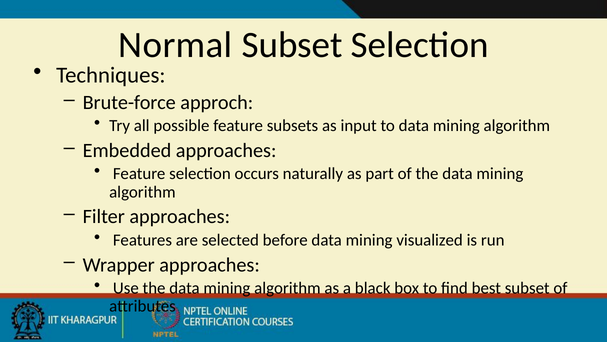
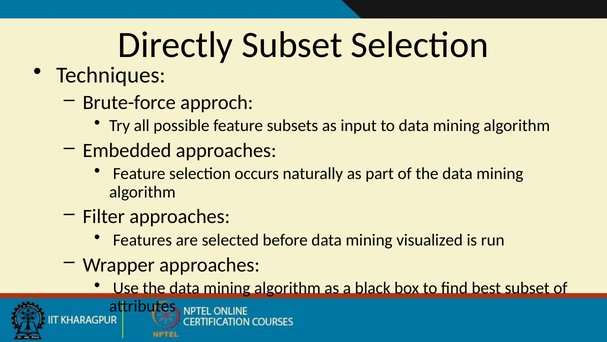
Normal: Normal -> Directly
